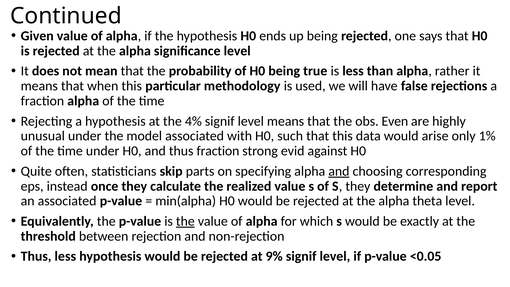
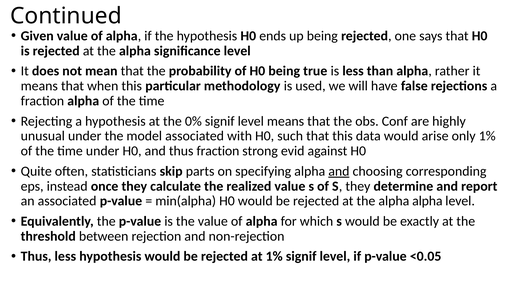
4%: 4% -> 0%
Even: Even -> Conf
alpha theta: theta -> alpha
the at (185, 221) underline: present -> none
at 9%: 9% -> 1%
